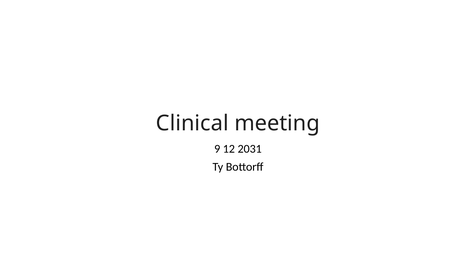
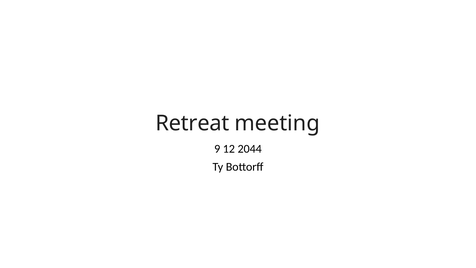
Clinical: Clinical -> Retreat
2031: 2031 -> 2044
